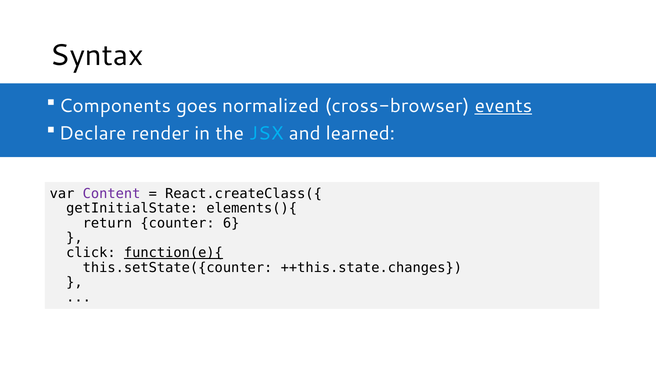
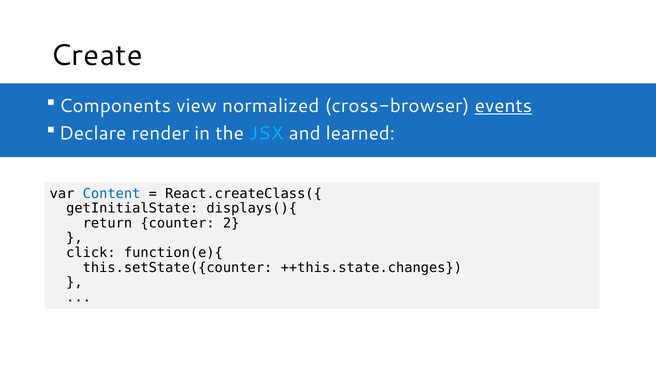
Syntax: Syntax -> Create
goes: goes -> view
Content colour: purple -> blue
elements(){: elements(){ -> displays(){
6: 6 -> 2
function(e){ underline: present -> none
